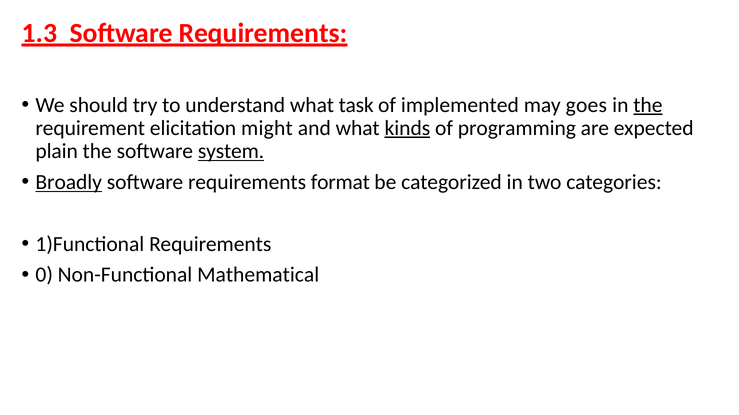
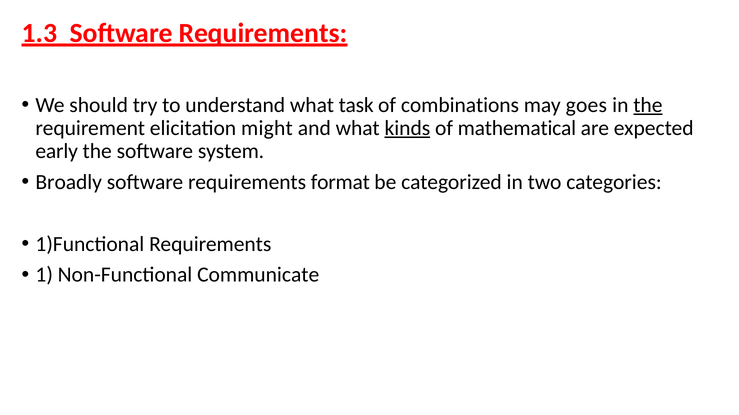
implemented: implemented -> combinations
programming: programming -> mathematical
plain: plain -> early
system underline: present -> none
Broadly underline: present -> none
0: 0 -> 1
Mathematical: Mathematical -> Communicate
